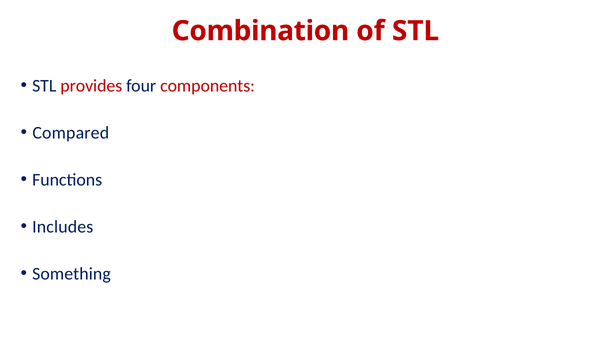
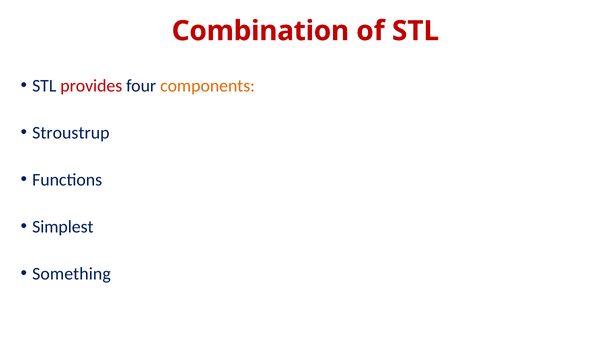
components colour: red -> orange
Compared: Compared -> Stroustrup
Includes: Includes -> Simplest
